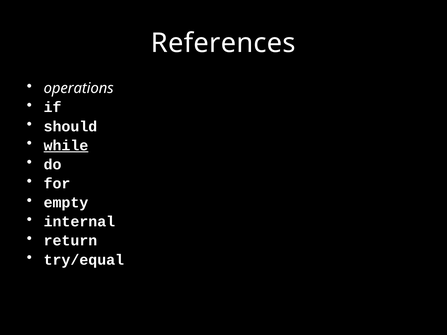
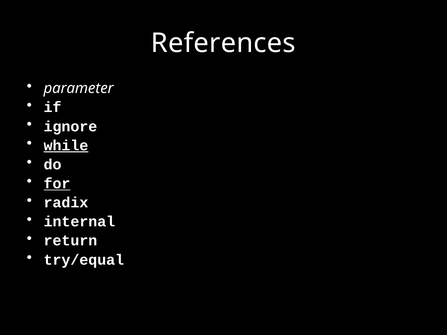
operations: operations -> parameter
should: should -> ignore
for underline: none -> present
empty: empty -> radix
